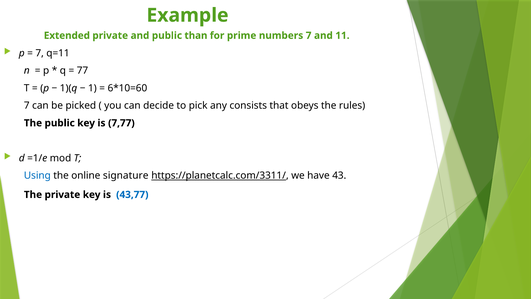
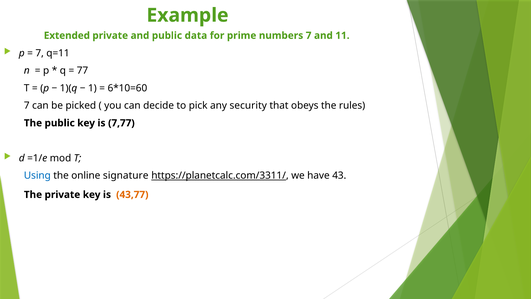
than: than -> data
consists: consists -> security
43,77 colour: blue -> orange
